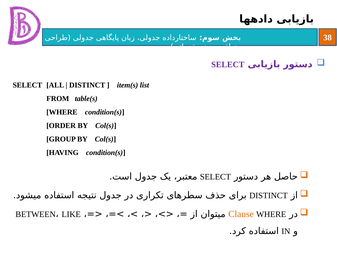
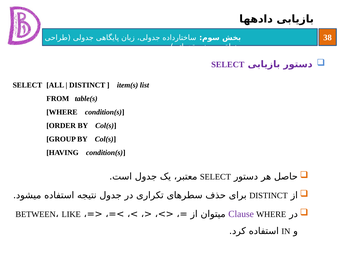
Clause colour: orange -> purple
